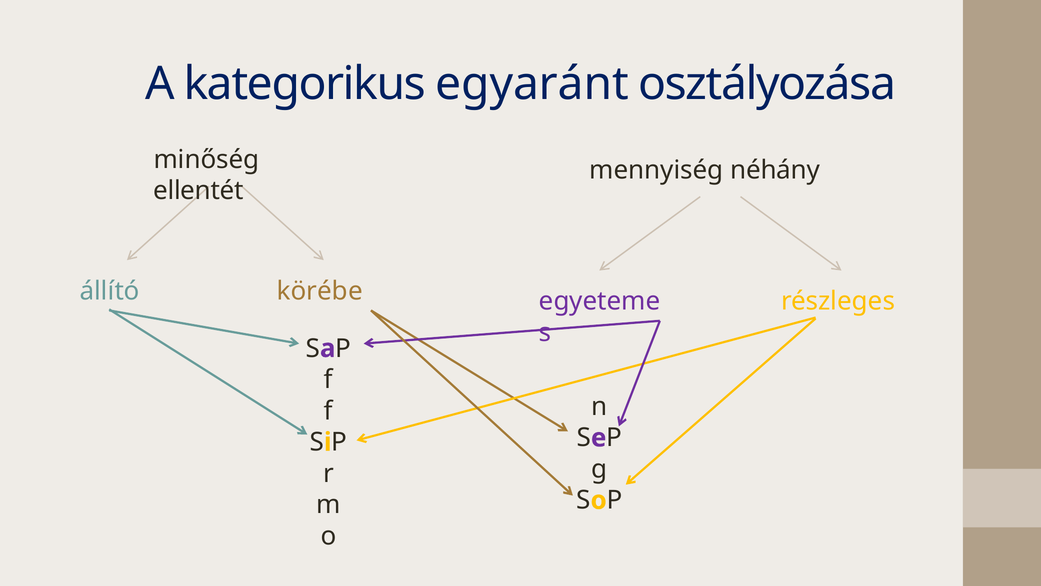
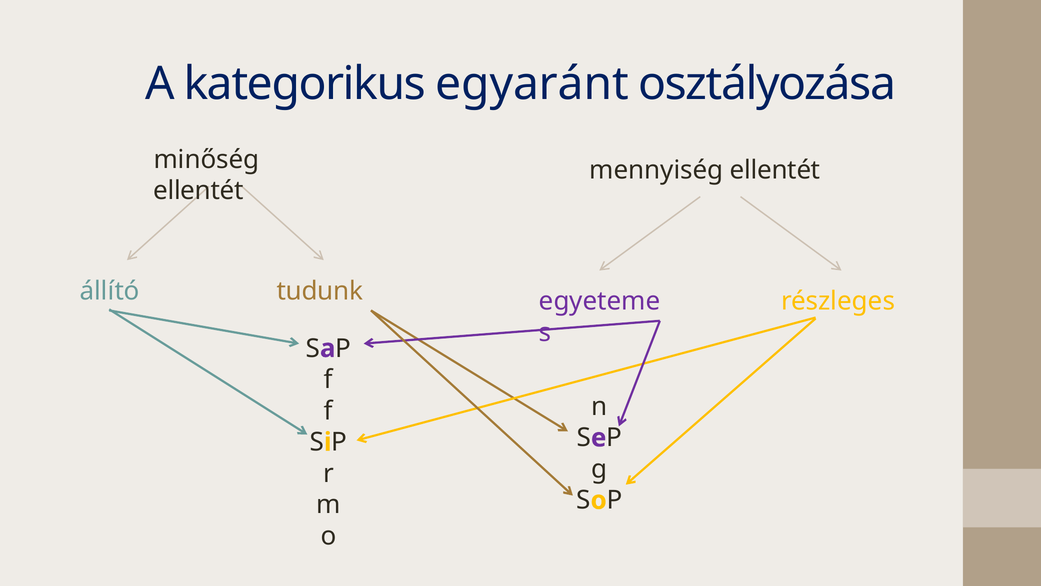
mennyiség néhány: néhány -> ellentét
körébe: körébe -> tudunk
